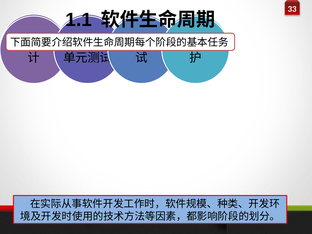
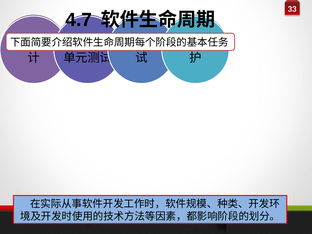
1.1: 1.1 -> 4.7
